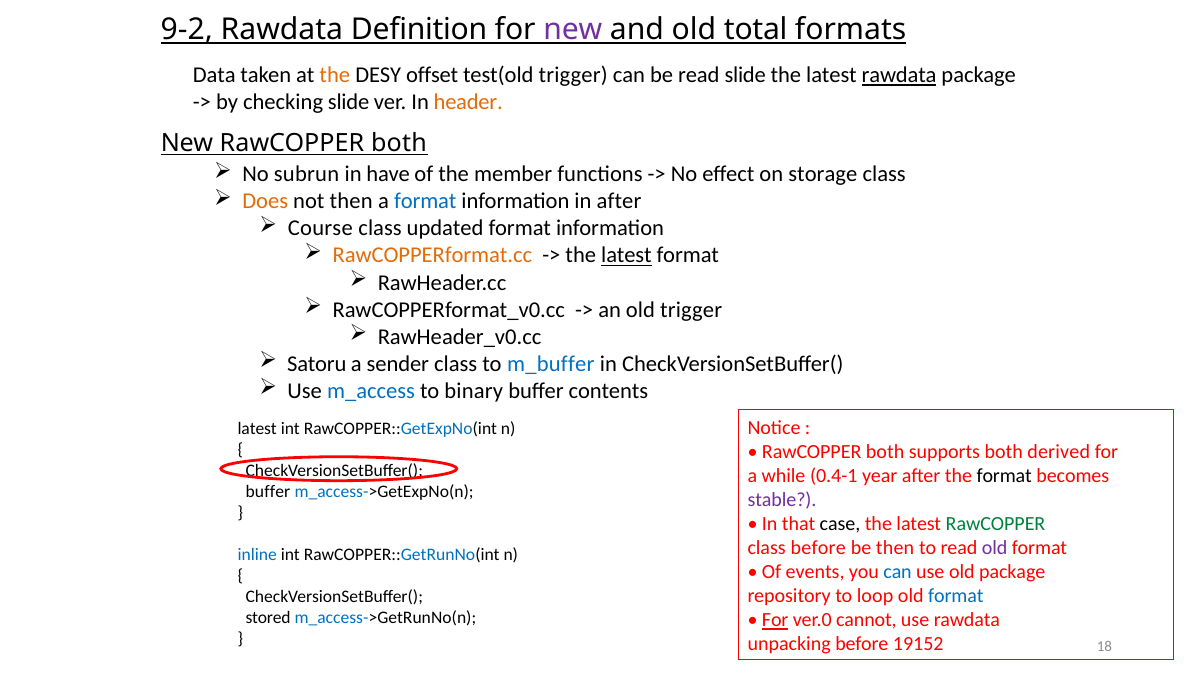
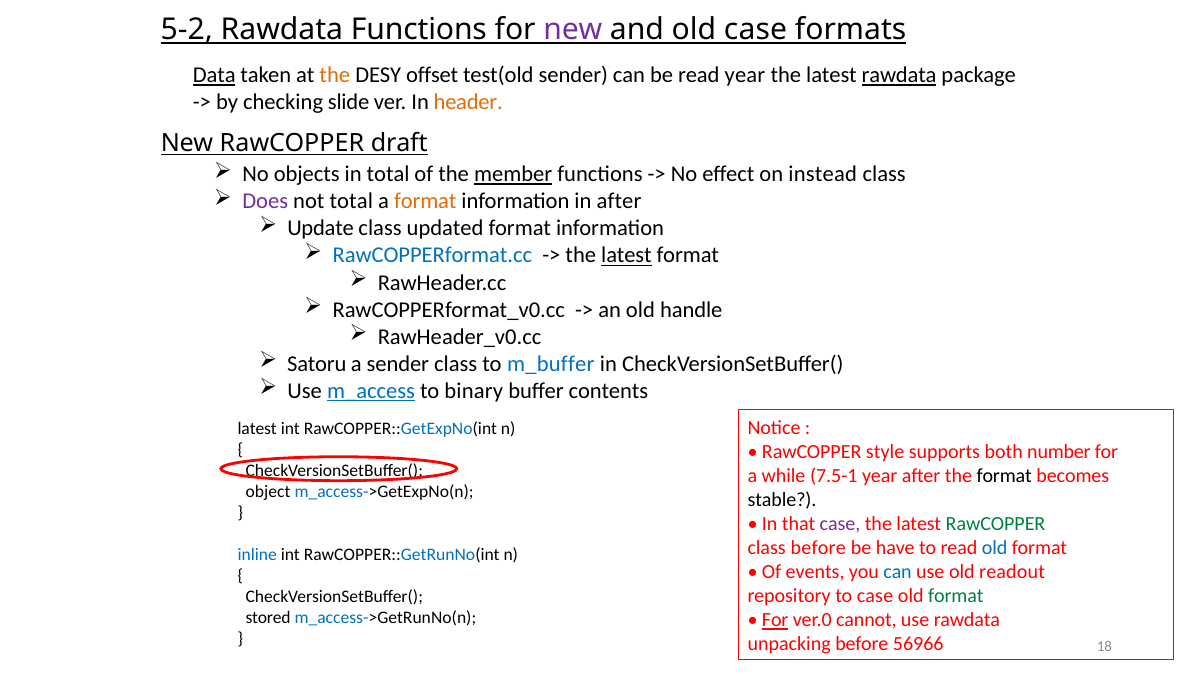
9-2: 9-2 -> 5-2
Rawdata Definition: Definition -> Functions
old total: total -> case
Data underline: none -> present
test(old trigger: trigger -> sender
read slide: slide -> year
New RawCOPPER both: both -> draft
subrun: subrun -> objects
in have: have -> total
member underline: none -> present
storage: storage -> instead
Does colour: orange -> purple
not then: then -> total
format at (425, 201) colour: blue -> orange
Course: Course -> Update
RawCOPPERformat.cc colour: orange -> blue
old trigger: trigger -> handle
m_access underline: none -> present
both at (885, 452): both -> style
derived: derived -> number
0.4-1: 0.4-1 -> 7.5-1
buffer at (268, 492): buffer -> object
stable colour: purple -> black
case at (840, 524) colour: black -> purple
be then: then -> have
old at (995, 548) colour: purple -> blue
old package: package -> readout
to loop: loop -> case
format at (956, 596) colour: blue -> green
19152: 19152 -> 56966
